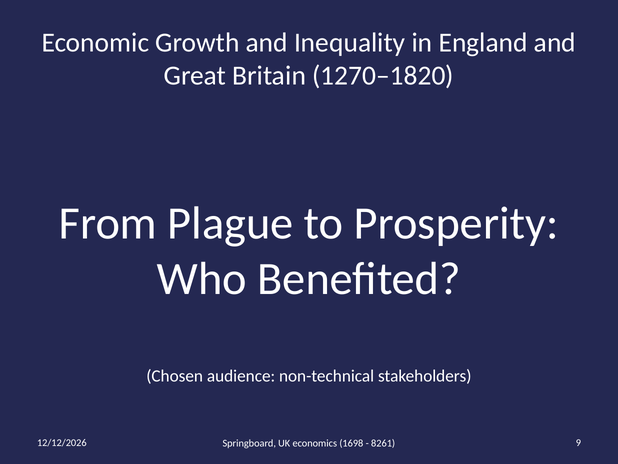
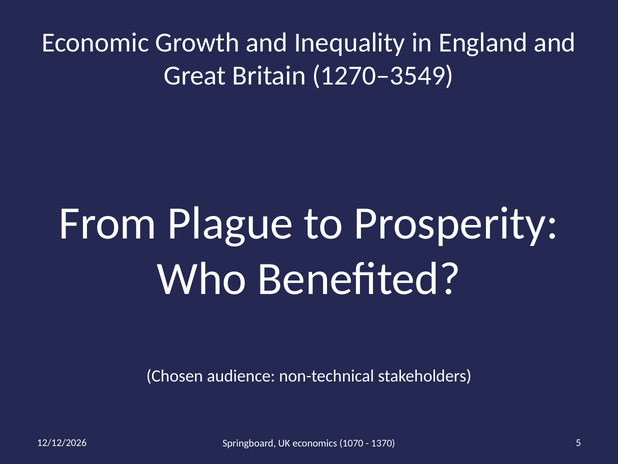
1270–1820: 1270–1820 -> 1270–3549
9: 9 -> 5
1698: 1698 -> 1070
8261: 8261 -> 1370
